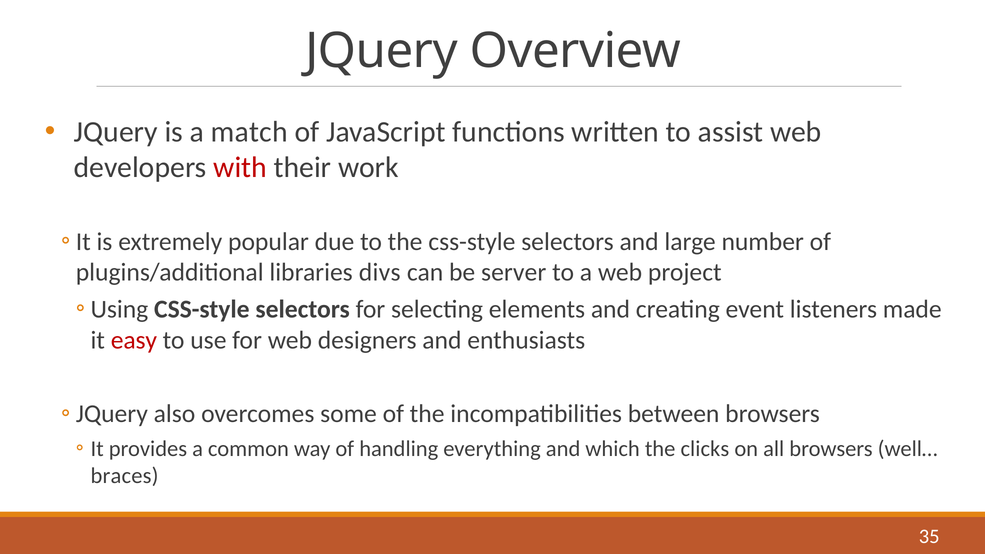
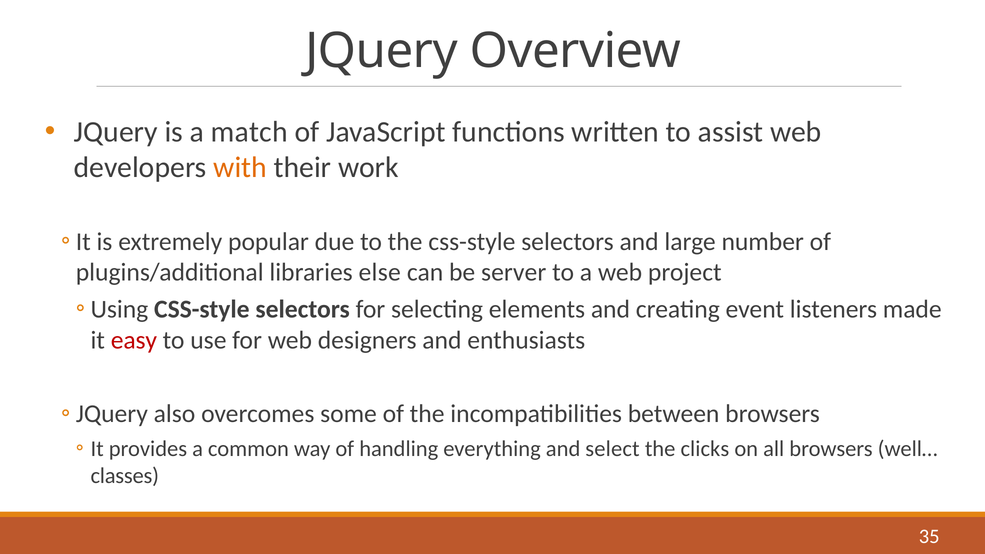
with colour: red -> orange
divs: divs -> else
which: which -> select
braces: braces -> classes
